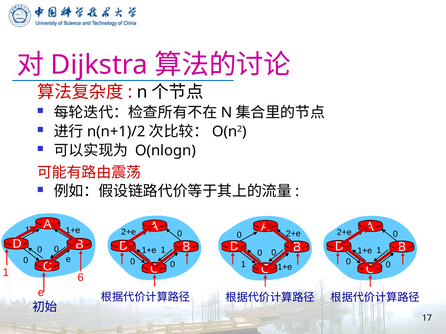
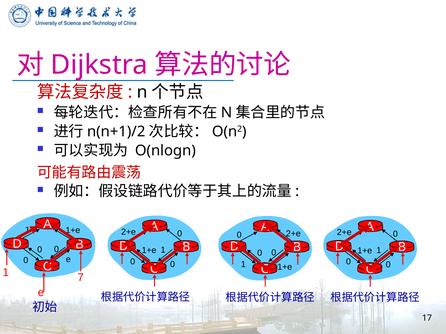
6: 6 -> 7
